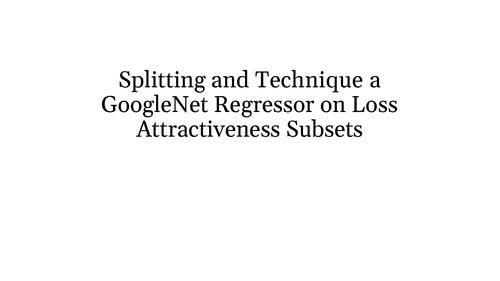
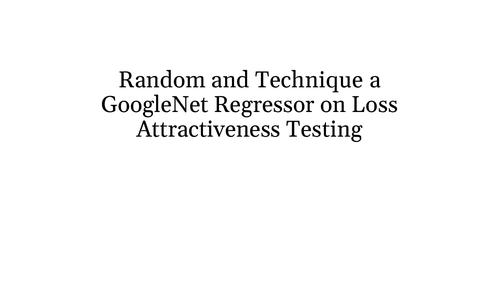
Splitting: Splitting -> Random
Subsets: Subsets -> Testing
